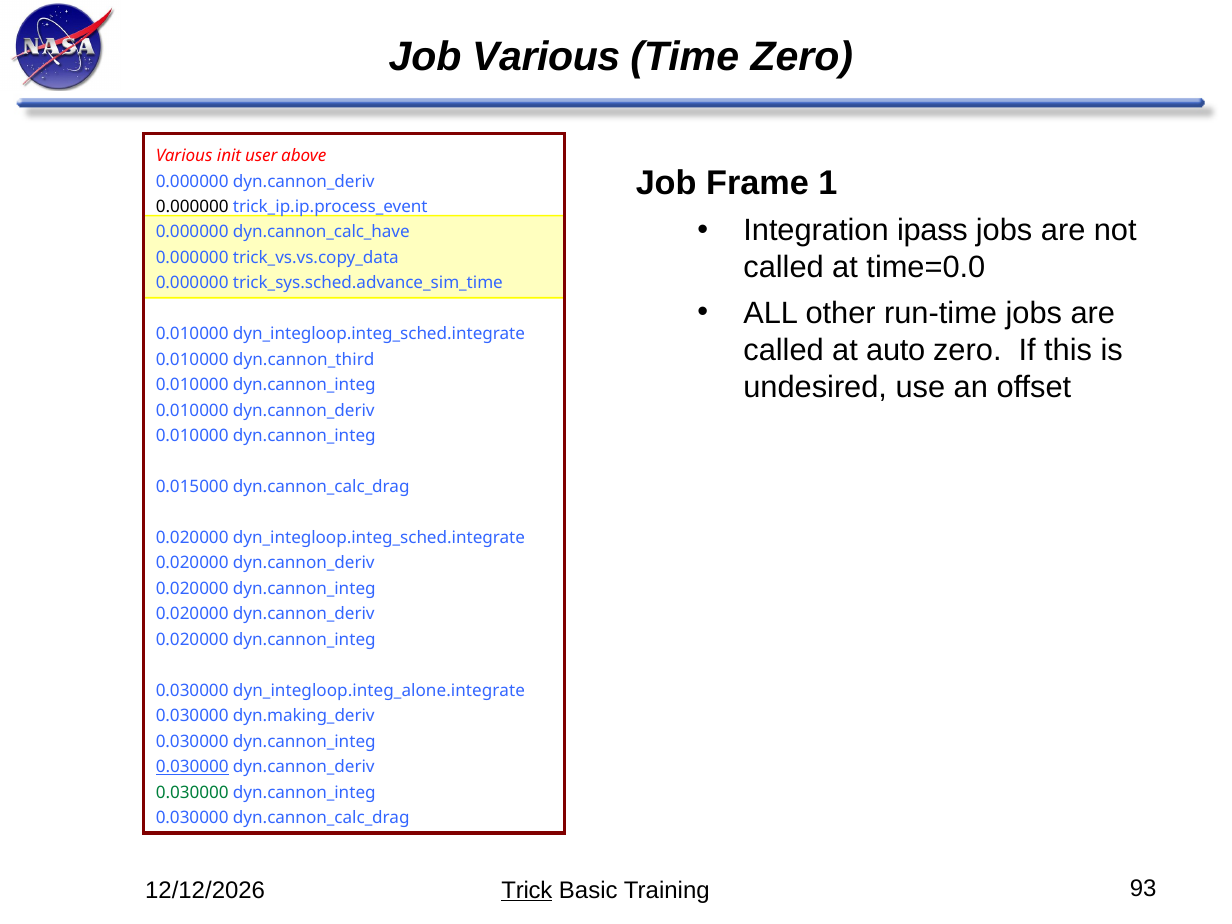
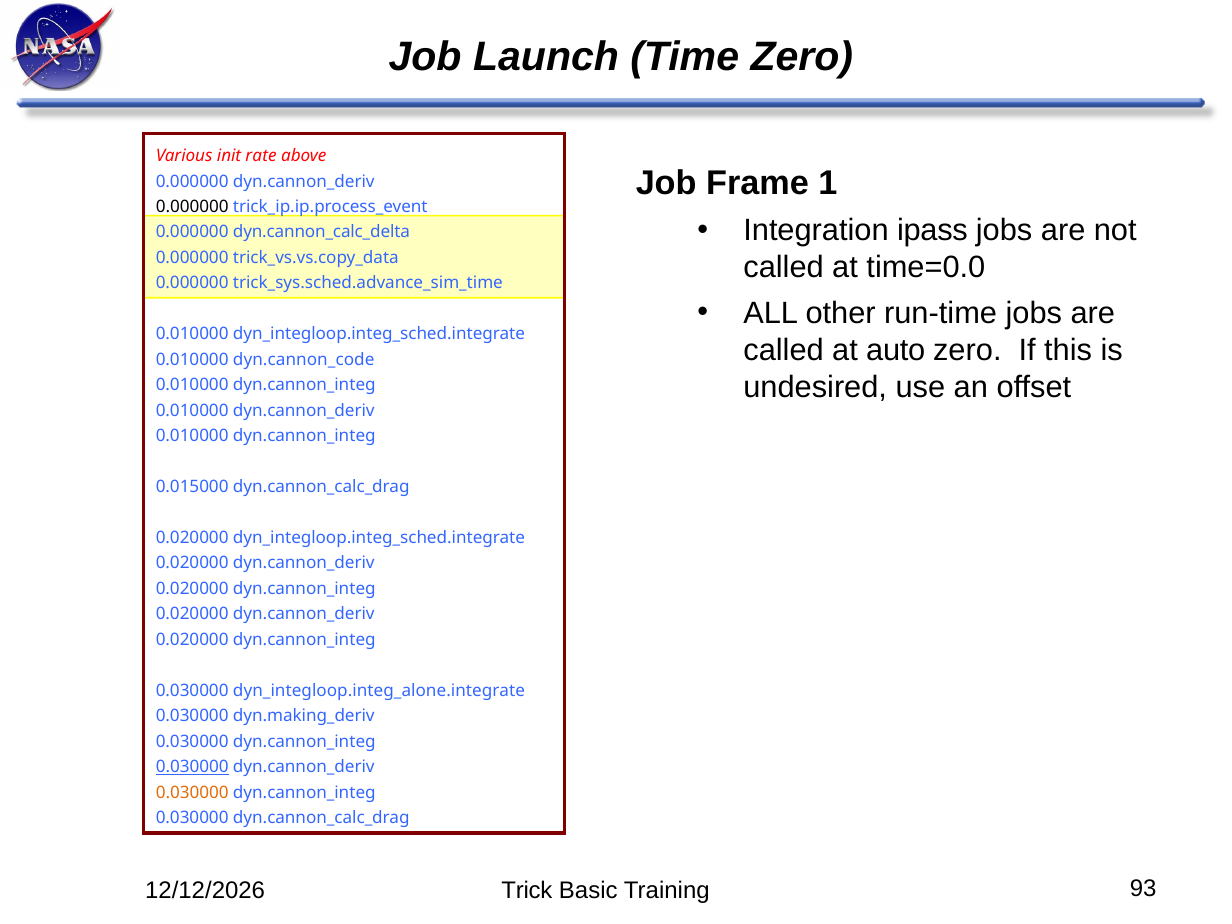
Job Various: Various -> Launch
user: user -> rate
dyn.cannon_calc_have: dyn.cannon_calc_have -> dyn.cannon_calc_delta
dyn.cannon_third: dyn.cannon_third -> dyn.cannon_code
0.030000 at (192, 793) colour: green -> orange
Trick underline: present -> none
